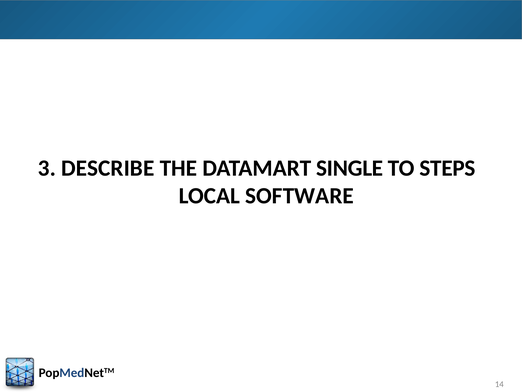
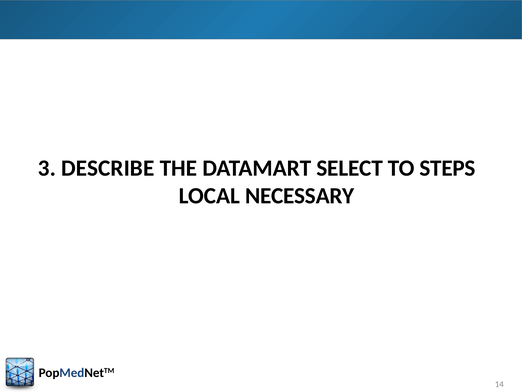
SINGLE: SINGLE -> SELECT
SOFTWARE: SOFTWARE -> NECESSARY
